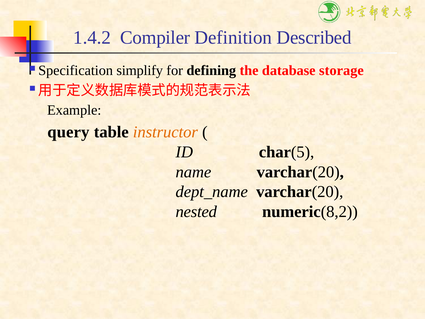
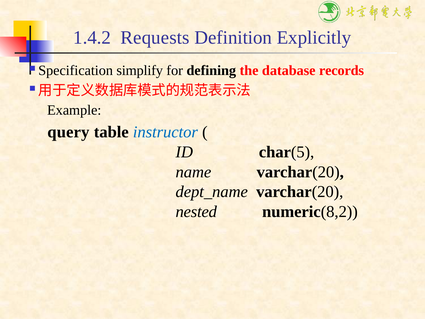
Compiler: Compiler -> Requests
Described: Described -> Explicitly
storage: storage -> records
instructor colour: orange -> blue
